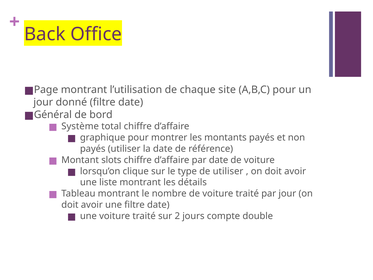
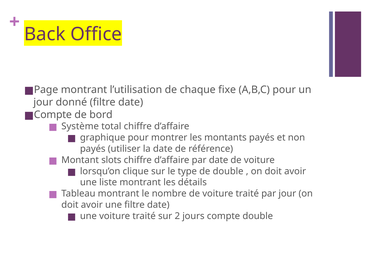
site: site -> fixe
Général at (53, 115): Général -> Compte
de utiliser: utiliser -> double
